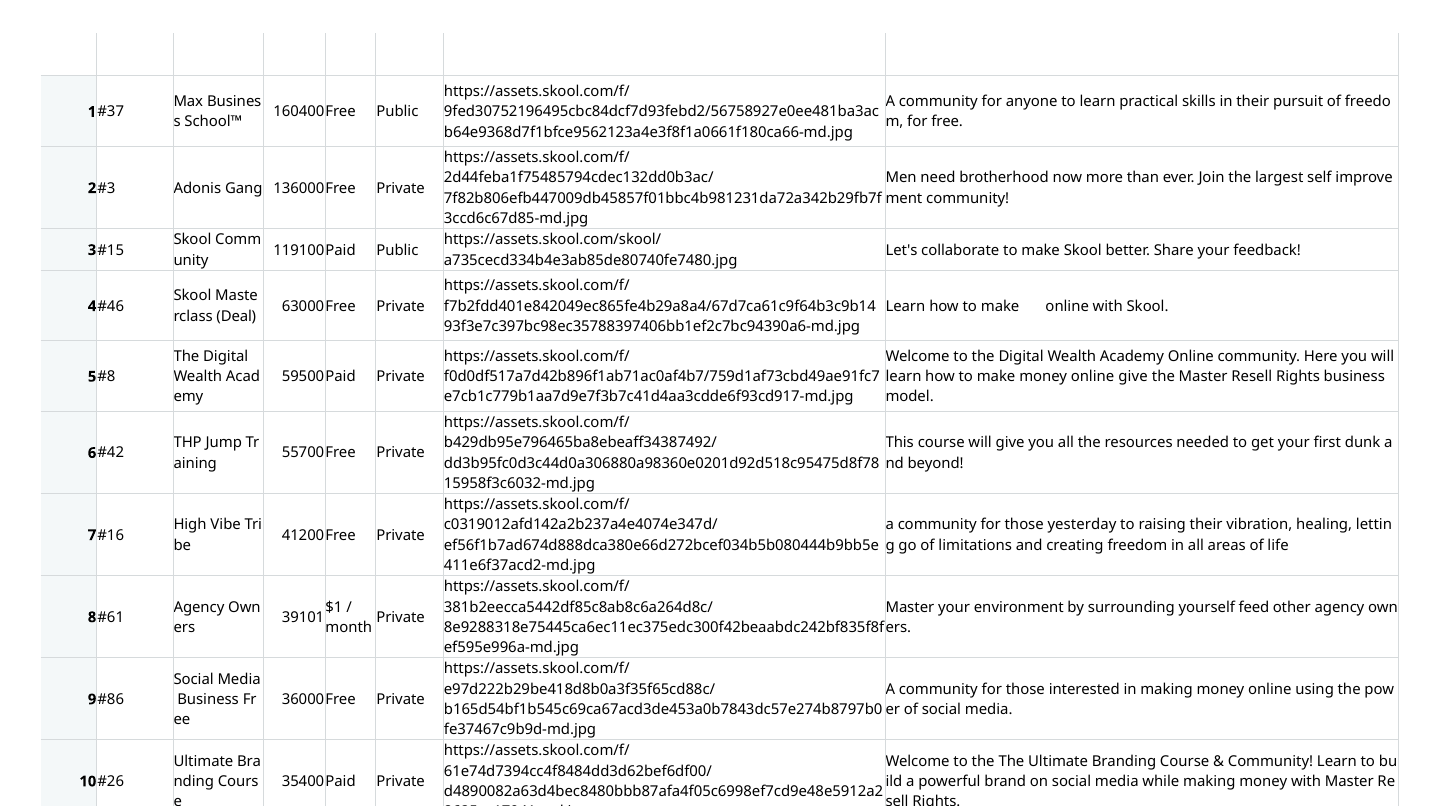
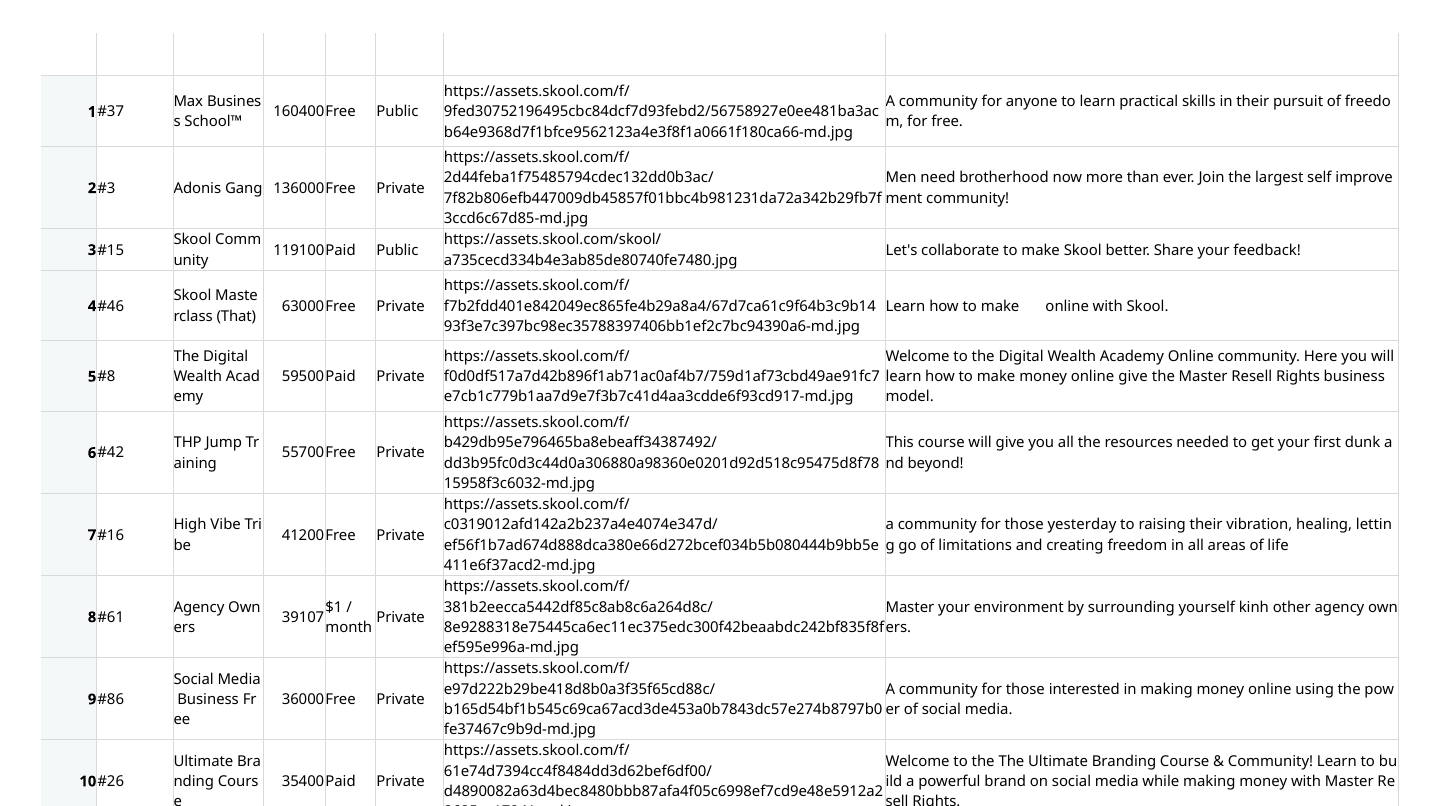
Deal: Deal -> That
feed: feed -> kinh
39101: 39101 -> 39107
